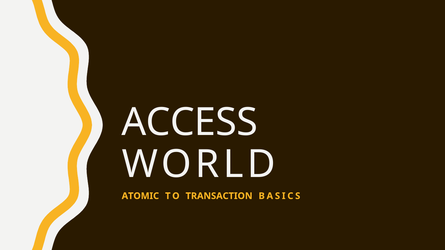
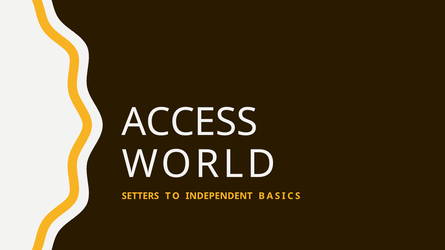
ATOMIC: ATOMIC -> SETTERS
TRANSACTION: TRANSACTION -> INDEPENDENT
